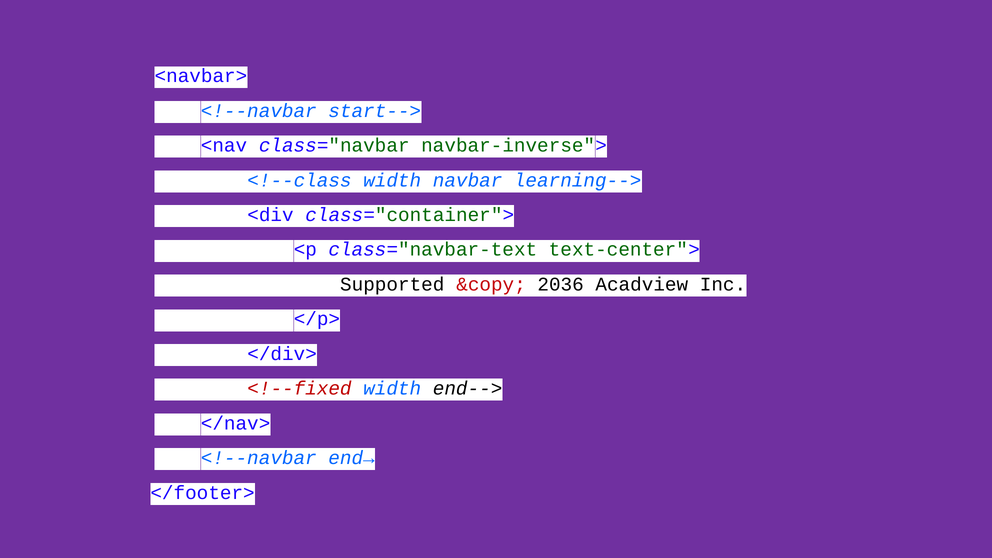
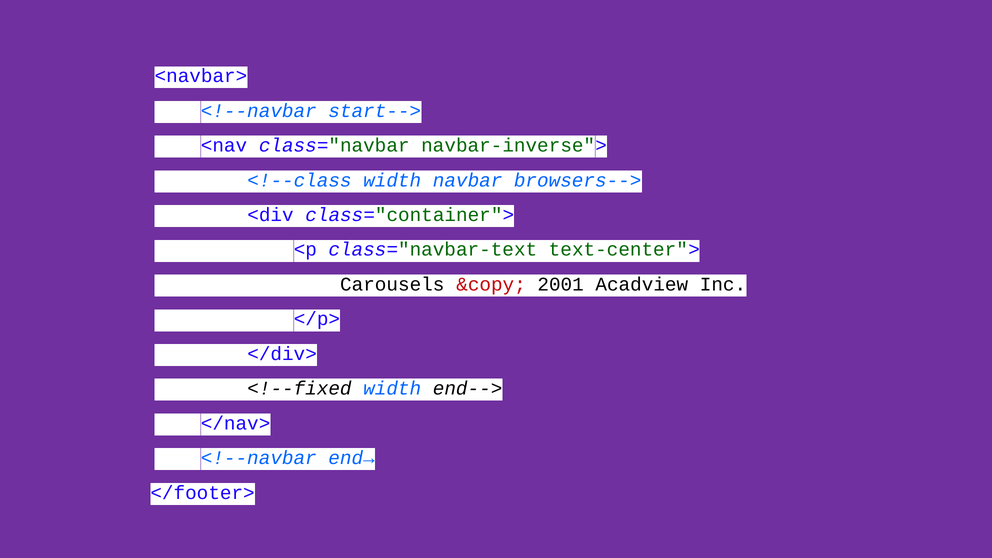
learning-->: learning--> -> browsers-->
Supported: Supported -> Carousels
2036: 2036 -> 2001
<!--fixed colour: red -> black
